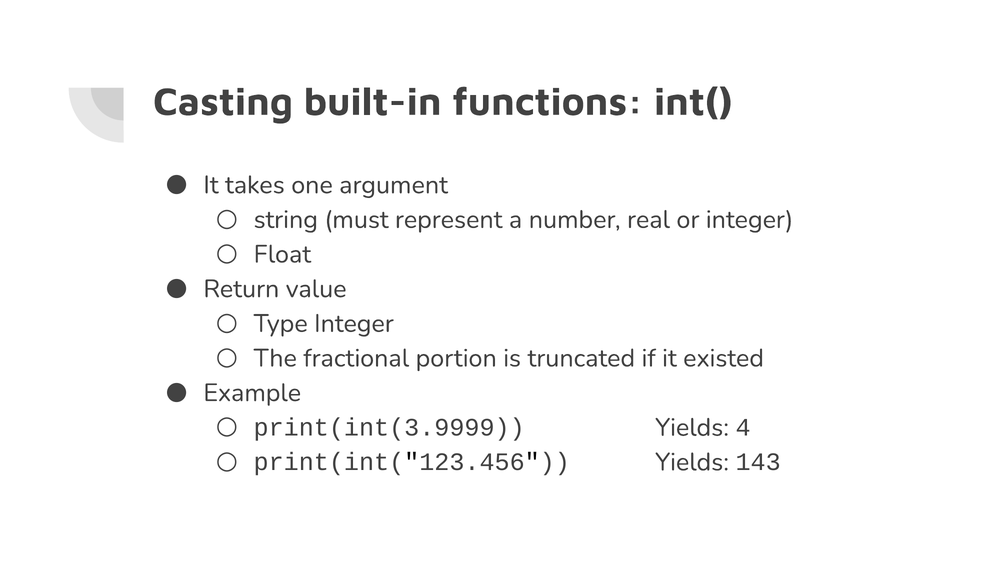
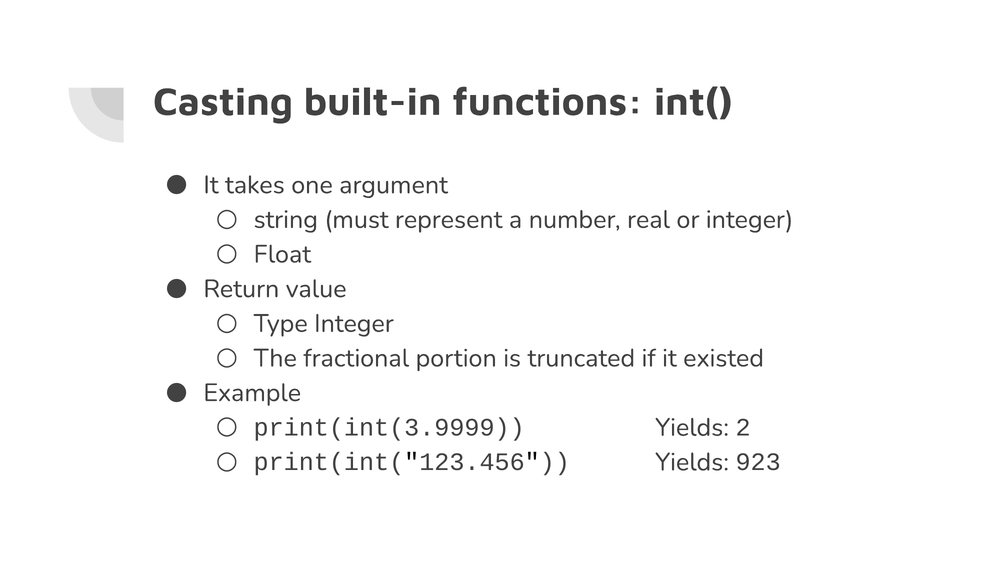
4: 4 -> 2
143: 143 -> 923
